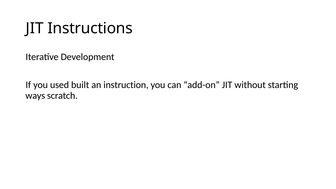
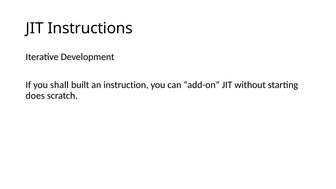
used: used -> shall
ways: ways -> does
